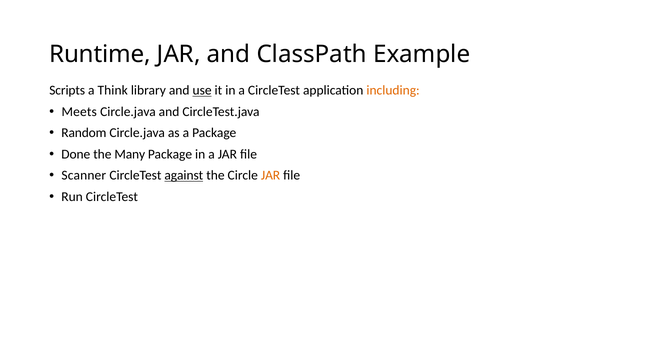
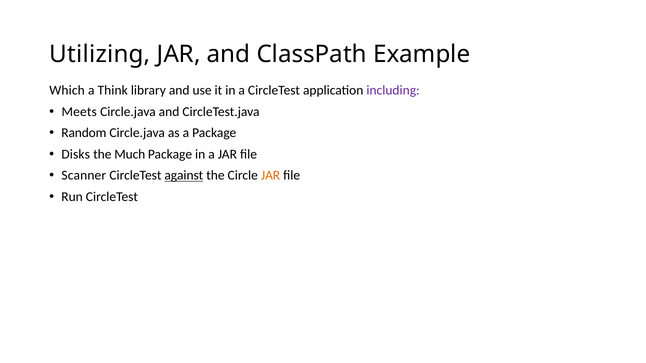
Runtime: Runtime -> Utilizing
Scripts: Scripts -> Which
use underline: present -> none
including colour: orange -> purple
Done: Done -> Disks
Many: Many -> Much
